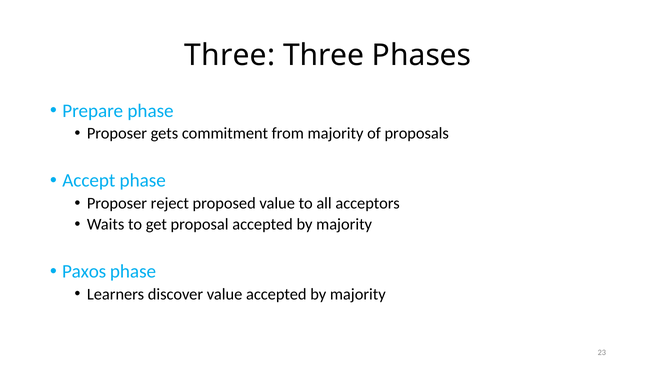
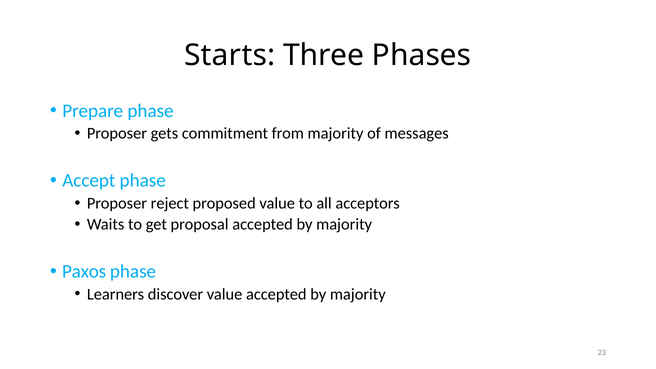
Three at (230, 55): Three -> Starts
proposals: proposals -> messages
